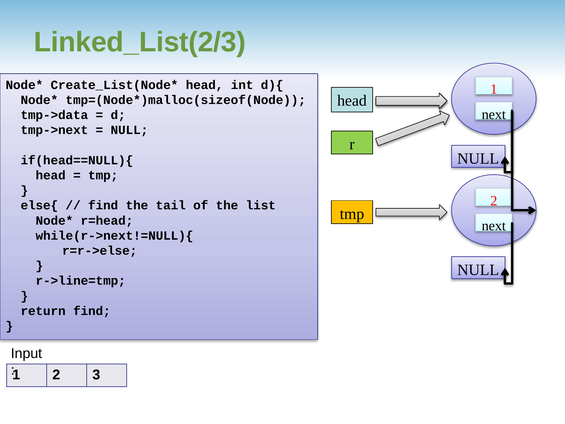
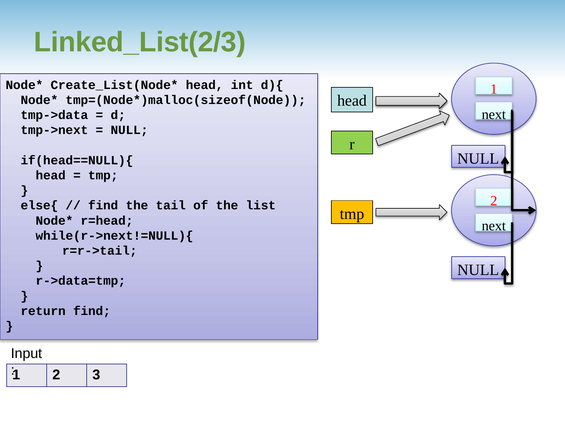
r=r->else: r=r->else -> r=r->tail
r->line=tmp: r->line=tmp -> r->data=tmp
